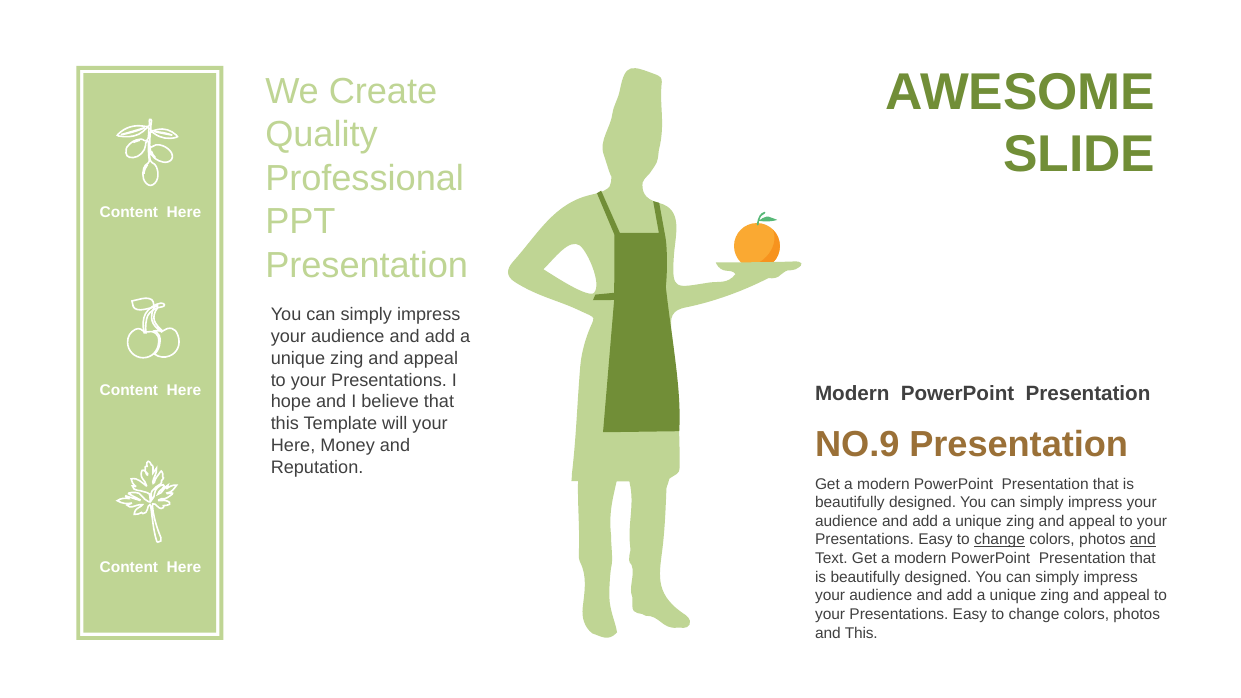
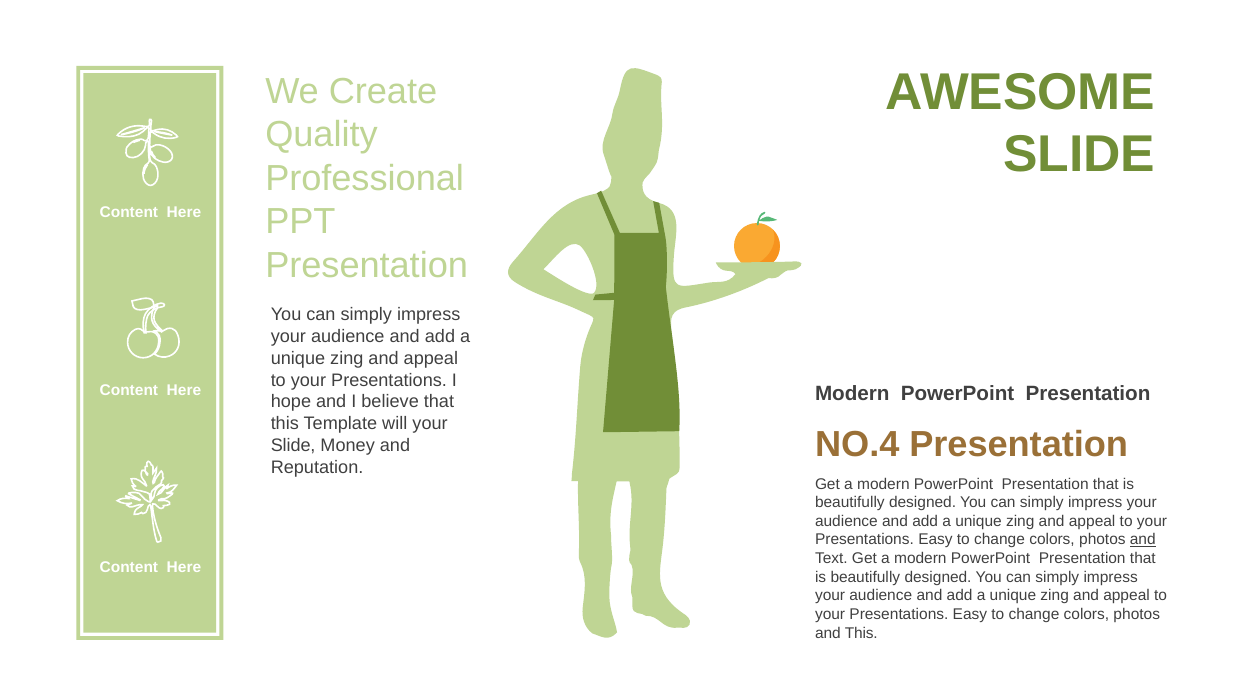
NO.9: NO.9 -> NO.4
Here at (293, 445): Here -> Slide
change at (1000, 540) underline: present -> none
